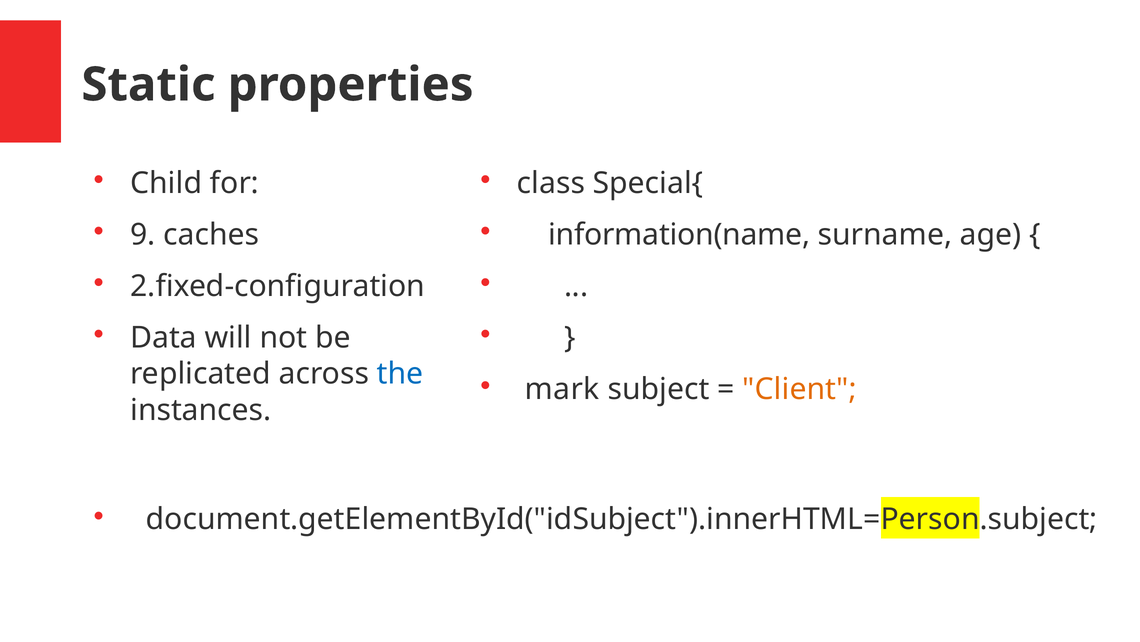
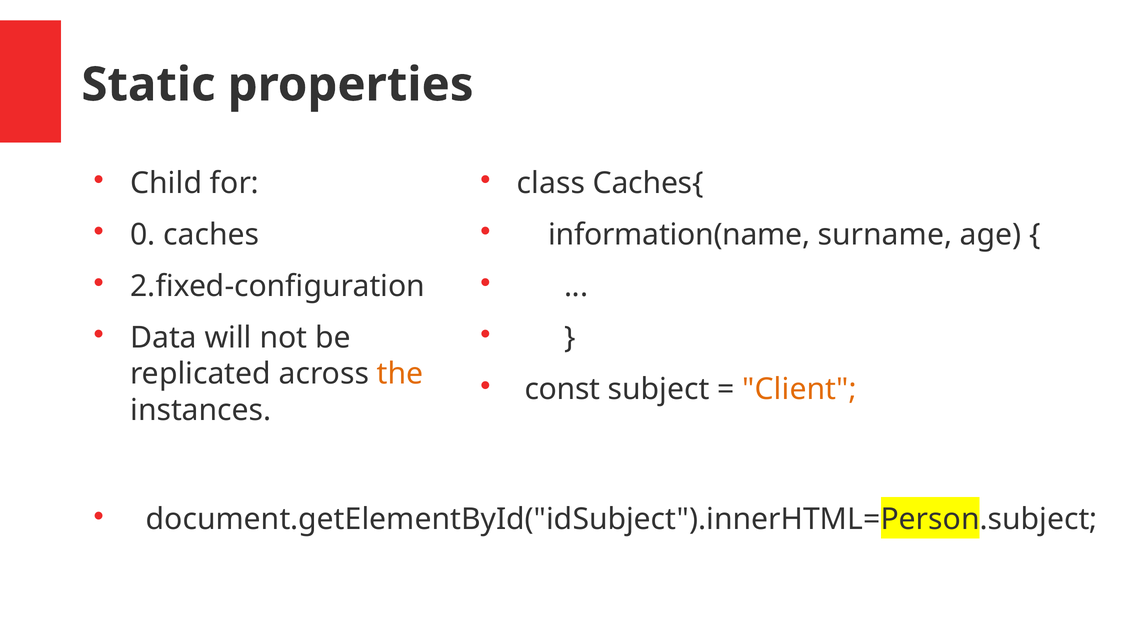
Special{: Special{ -> Caches{
9: 9 -> 0
the colour: blue -> orange
mark: mark -> const
